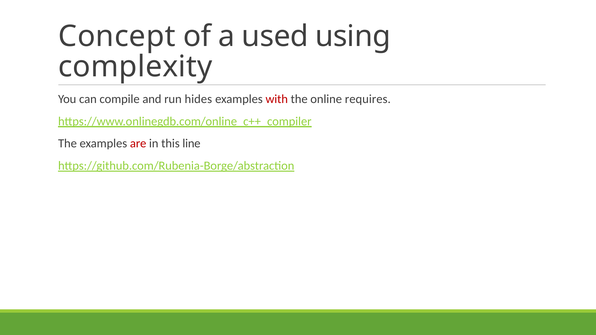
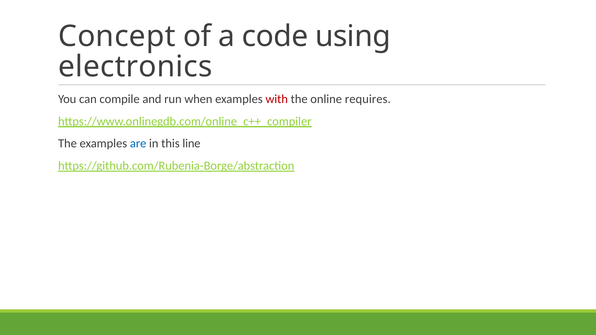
used: used -> code
complexity: complexity -> electronics
hides: hides -> when
are colour: red -> blue
